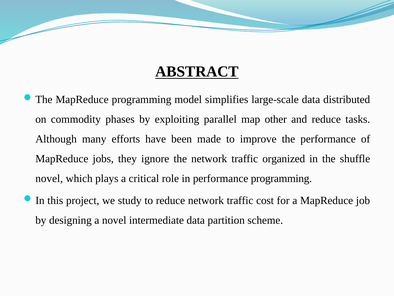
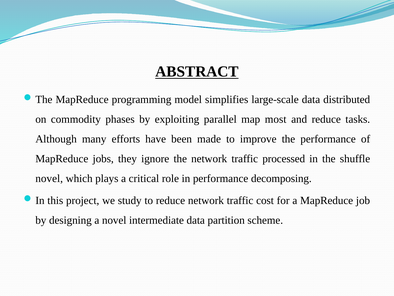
other: other -> most
organized: organized -> processed
performance programming: programming -> decomposing
